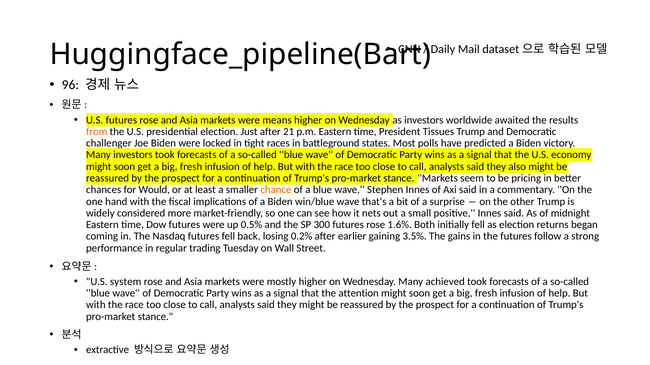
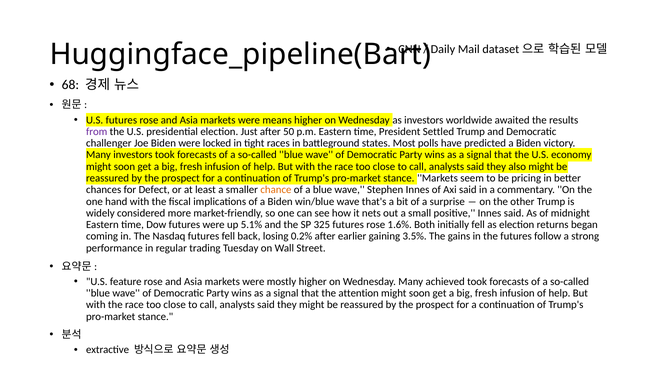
96: 96 -> 68
from colour: orange -> purple
21: 21 -> 50
Tissues: Tissues -> Settled
Would: Would -> Defect
0.5%: 0.5% -> 5.1%
300: 300 -> 325
system: system -> feature
